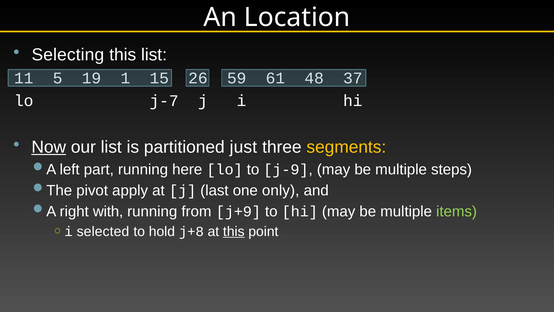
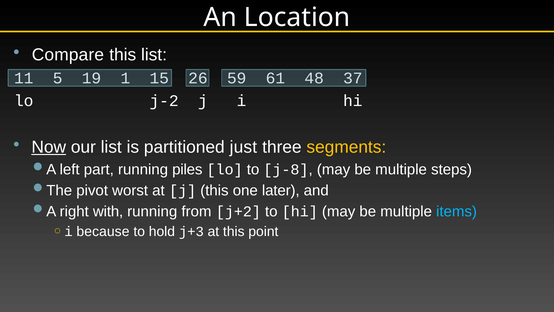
Selecting: Selecting -> Compare
j-7: j-7 -> j-2
here: here -> piles
j-9: j-9 -> j-8
apply: apply -> worst
j last: last -> this
only: only -> later
j+9: j+9 -> j+2
items colour: light green -> light blue
selected: selected -> because
j+8: j+8 -> j+3
this at (234, 231) underline: present -> none
